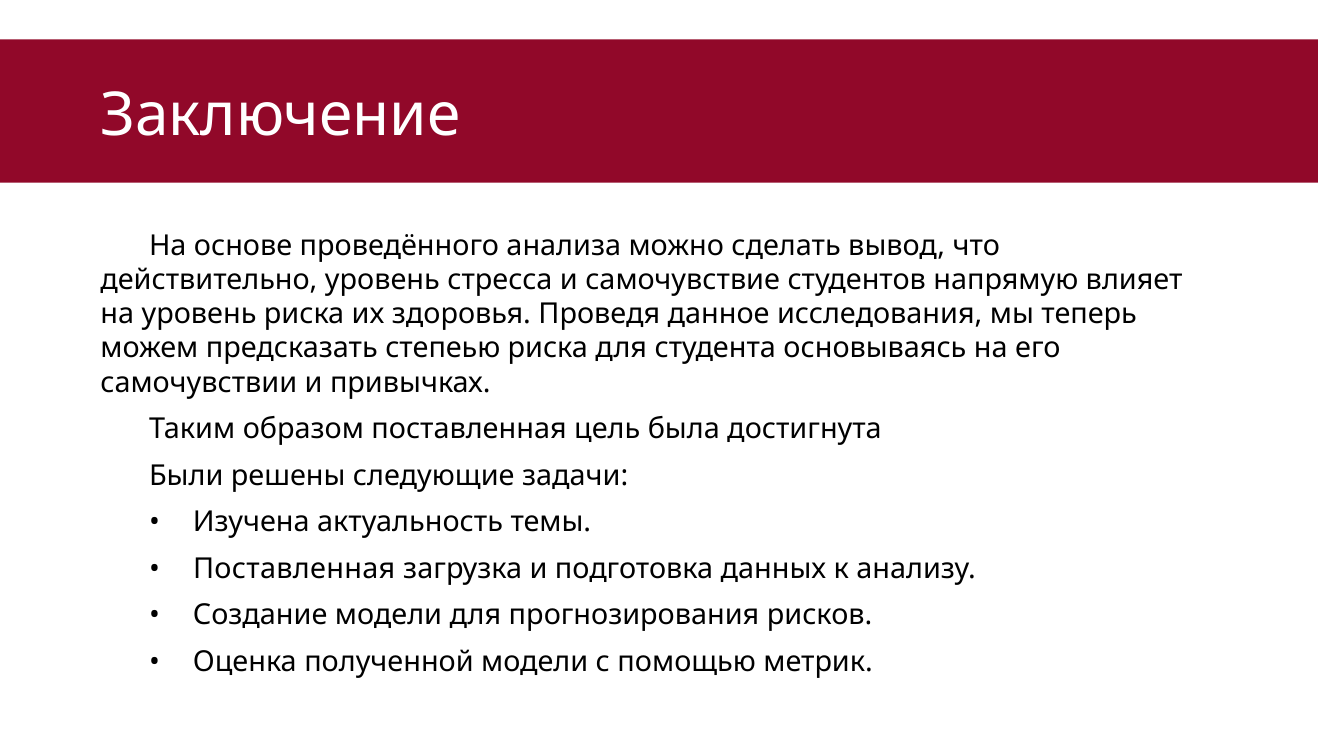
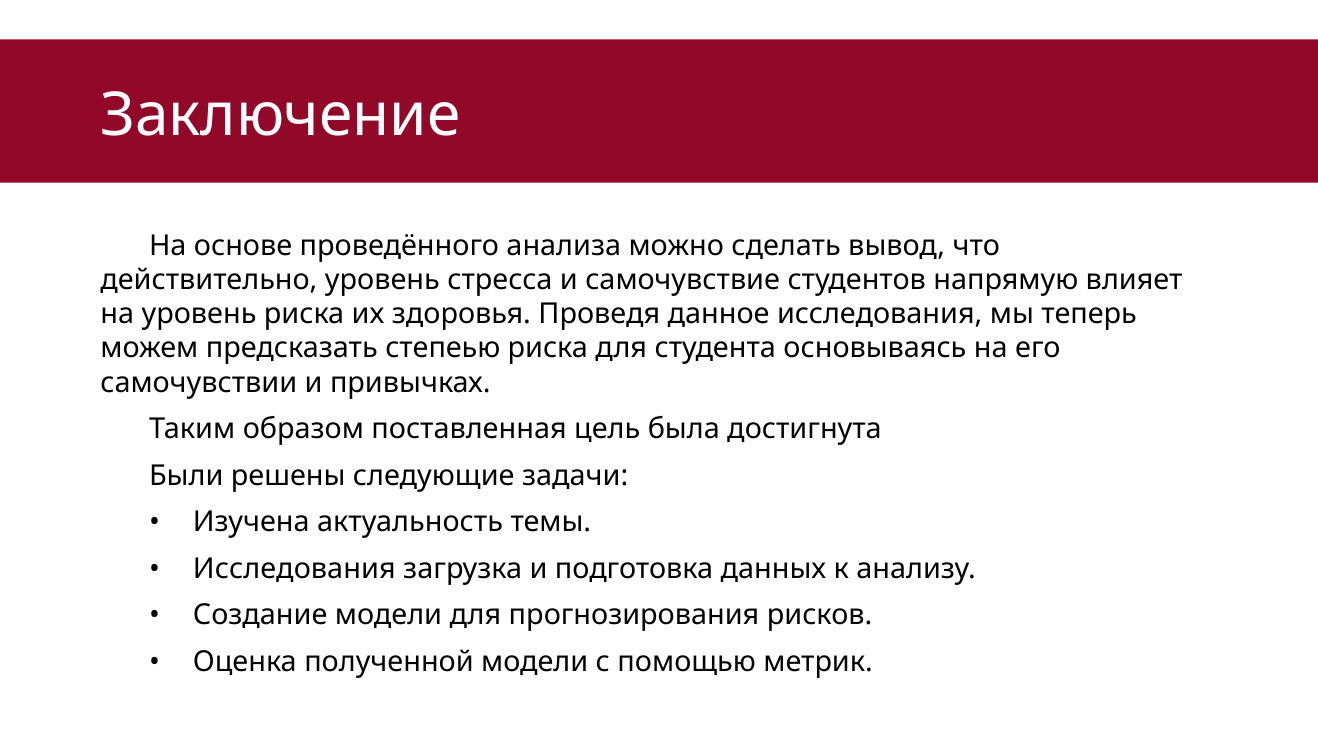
Поставленная at (294, 569): Поставленная -> Исследования
